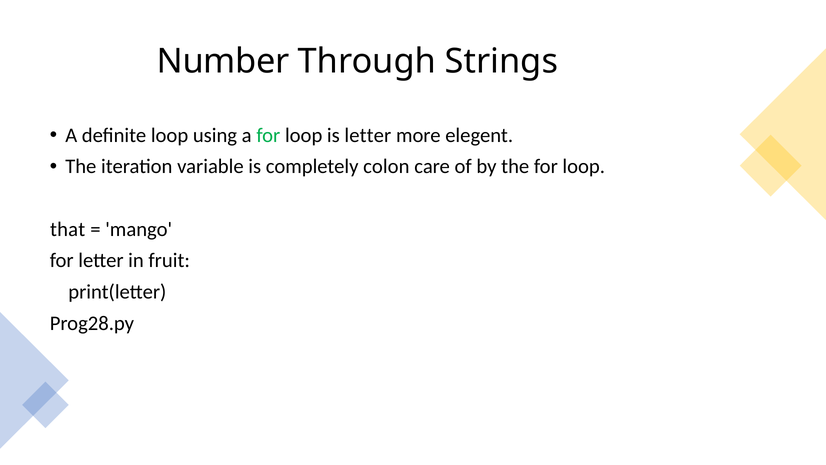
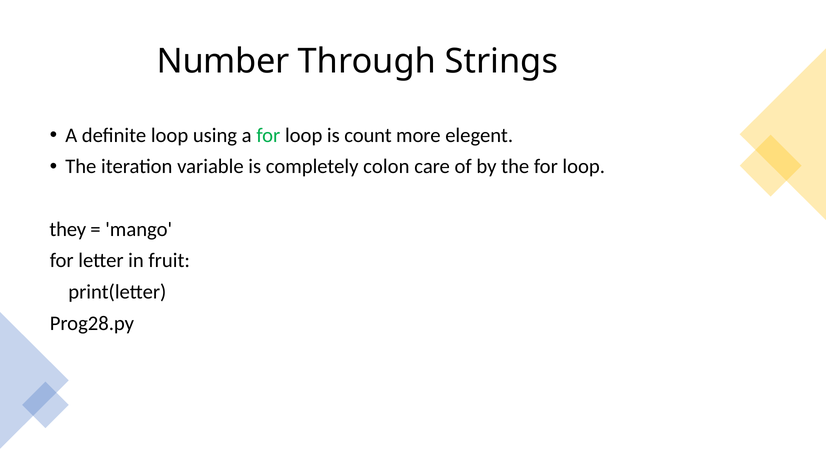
is letter: letter -> count
that: that -> they
